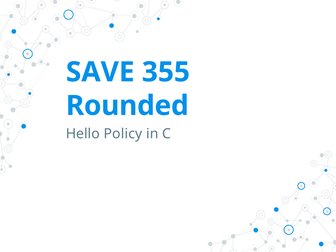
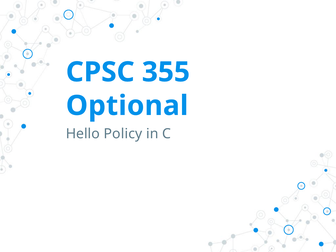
SAVE: SAVE -> CPSC
Rounded: Rounded -> Optional
